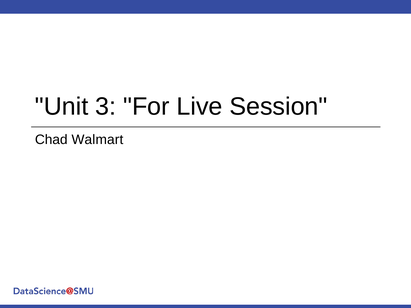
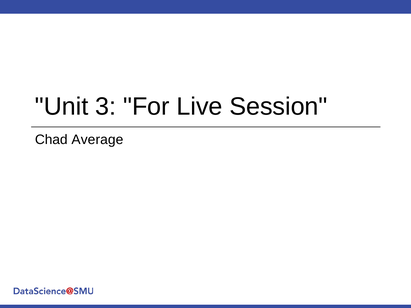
Walmart: Walmart -> Average
